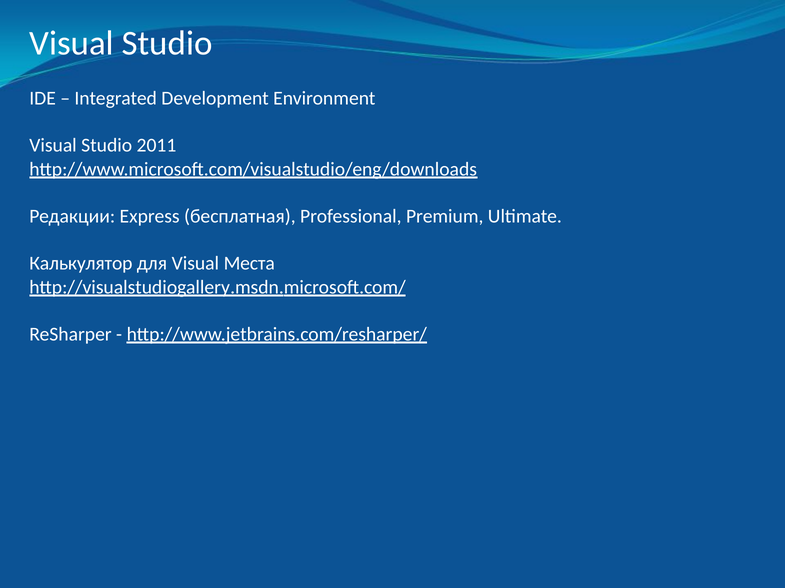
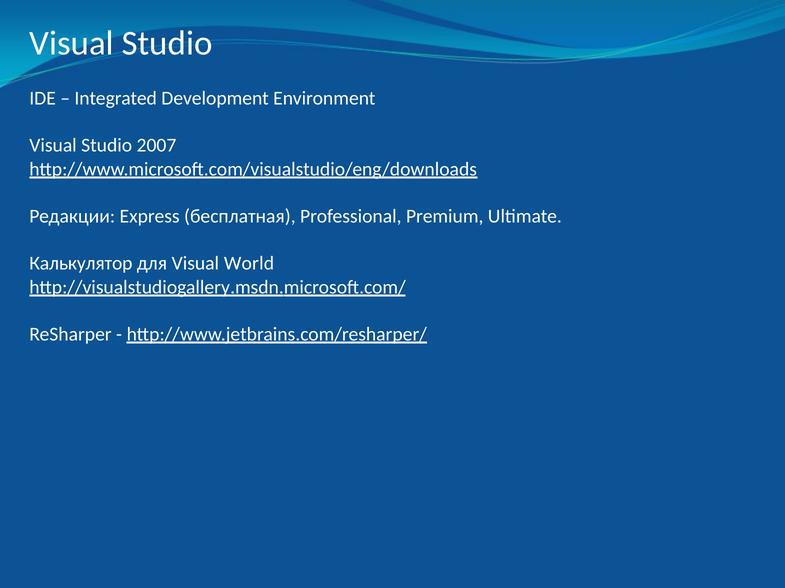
2011: 2011 -> 2007
Места: Места -> World
